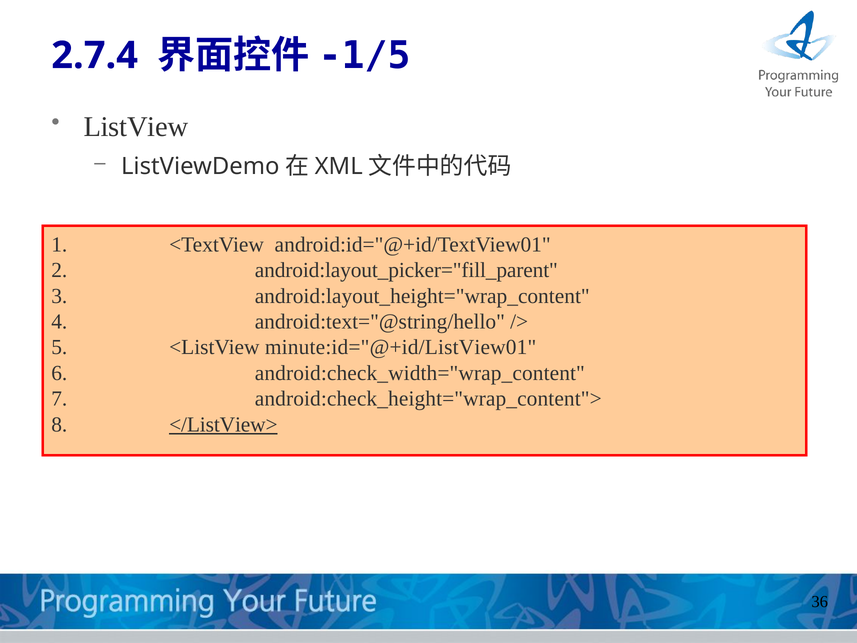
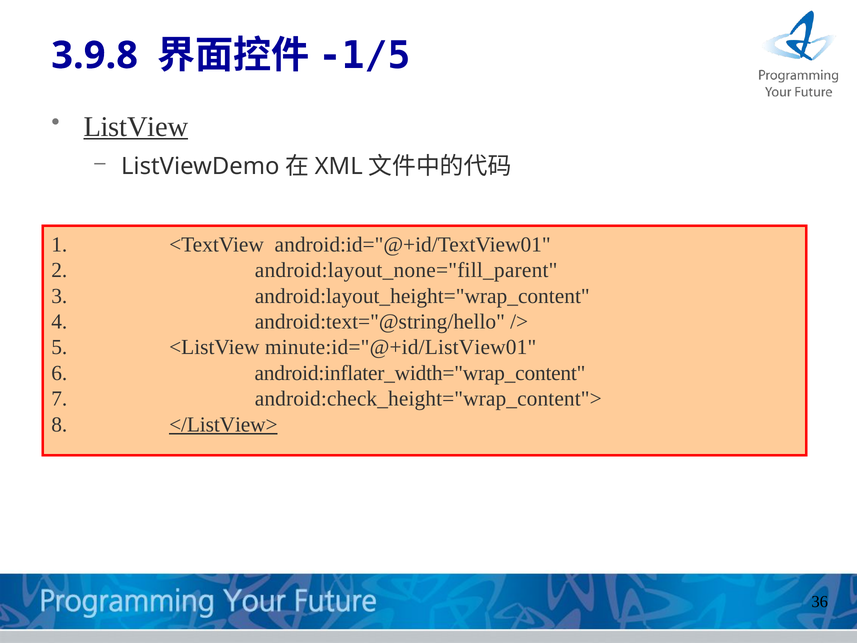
2.7.4: 2.7.4 -> 3.9.8
ListView underline: none -> present
android:layout_picker="fill_parent: android:layout_picker="fill_parent -> android:layout_none="fill_parent
android:check_width="wrap_content: android:check_width="wrap_content -> android:inflater_width="wrap_content
